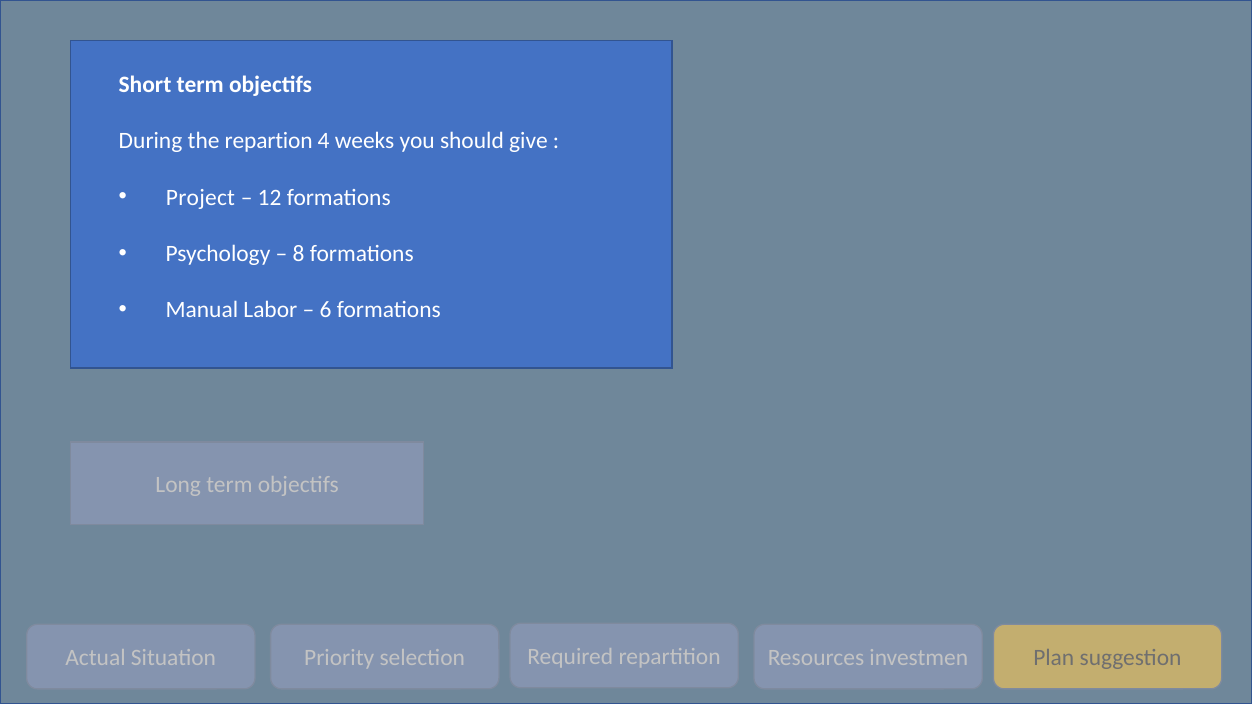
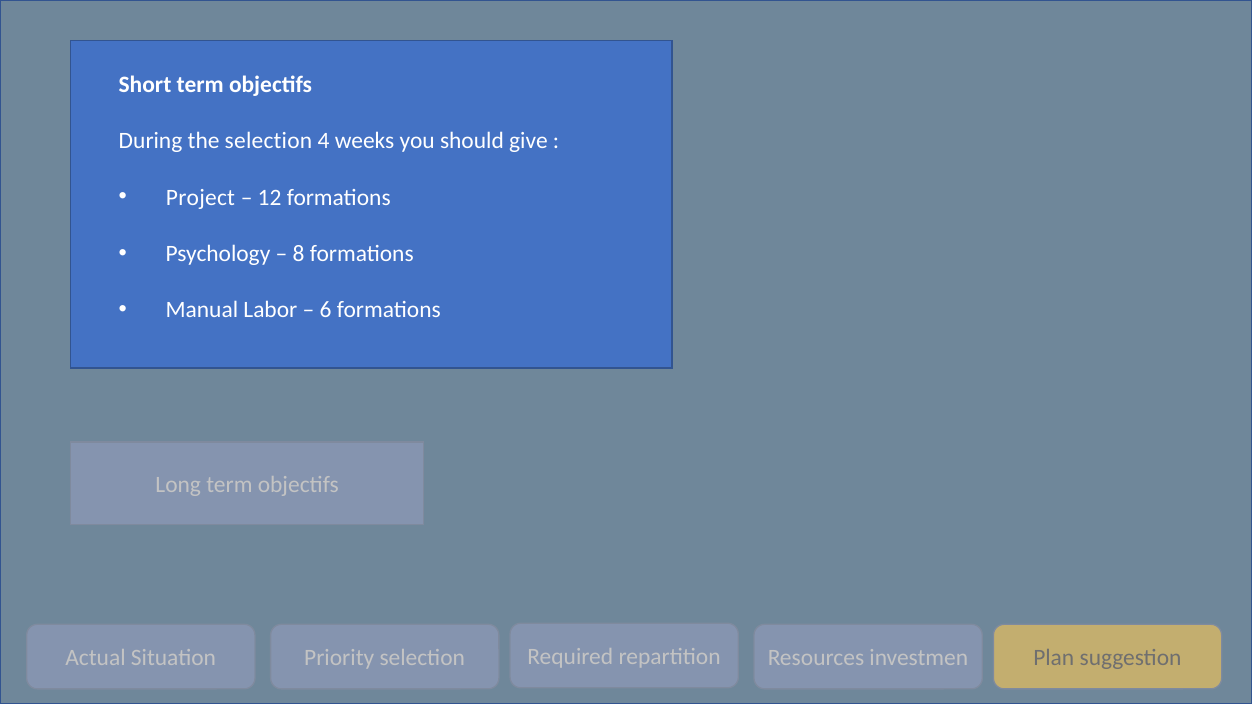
the repartion: repartion -> selection
